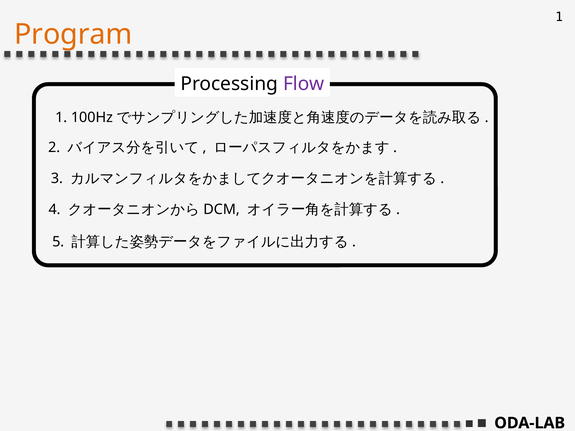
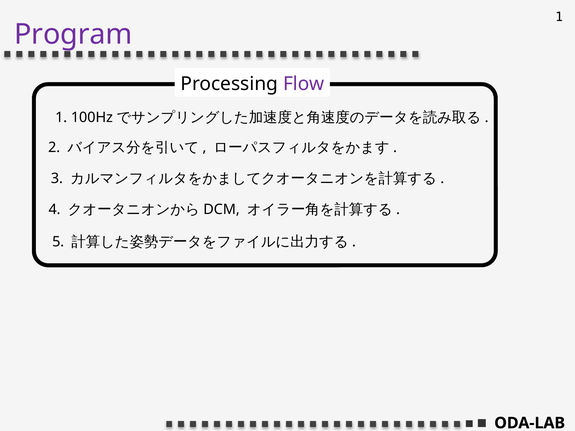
Program colour: orange -> purple
